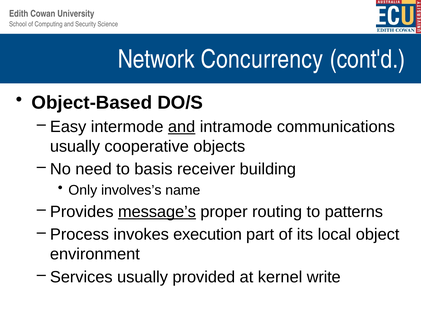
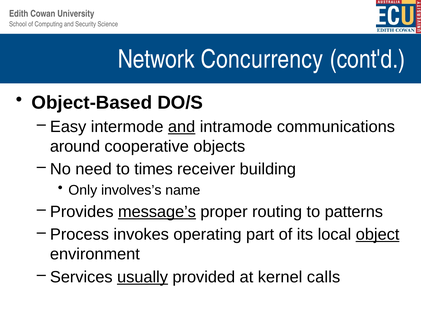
usually at (75, 147): usually -> around
basis: basis -> times
execution: execution -> operating
object underline: none -> present
usually at (143, 278) underline: none -> present
write: write -> calls
